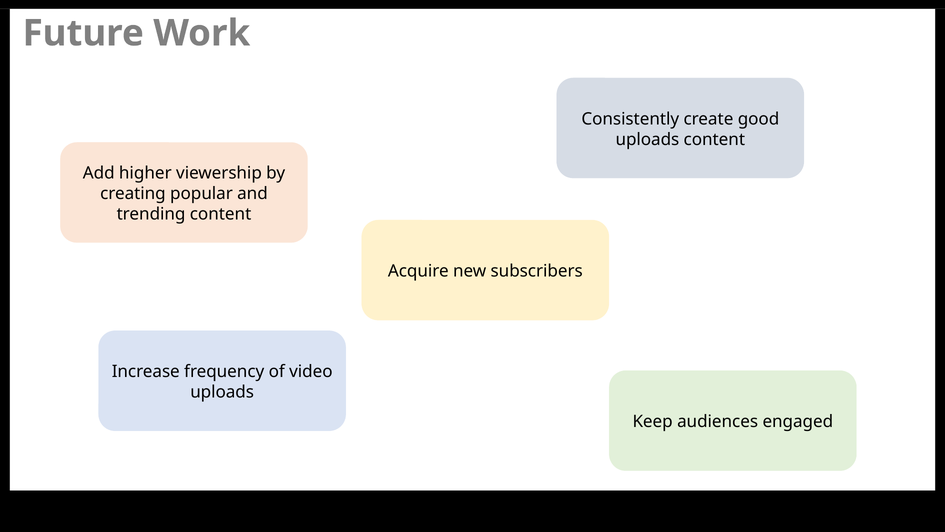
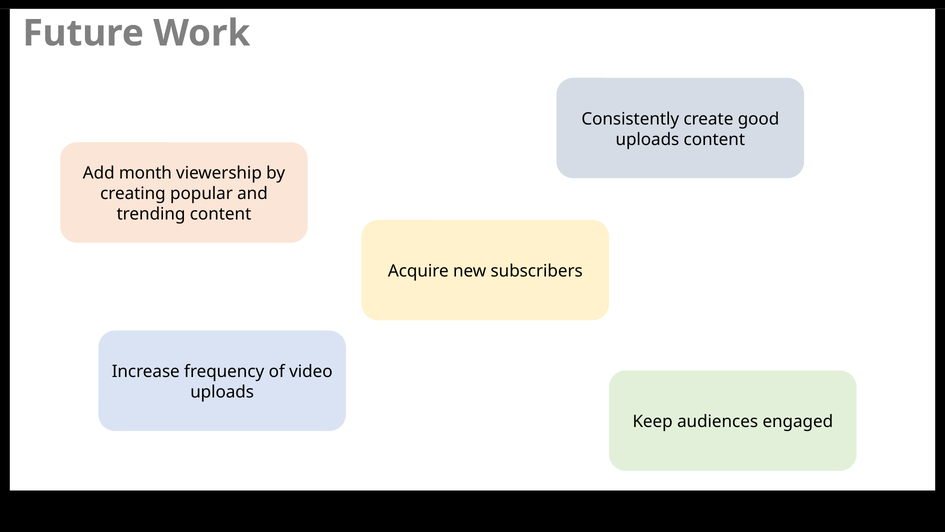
higher: higher -> month
